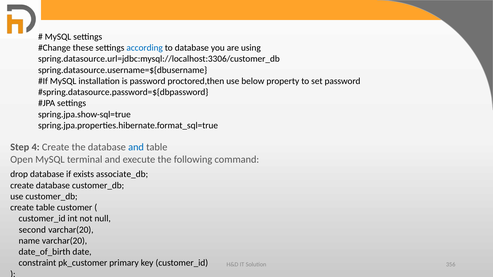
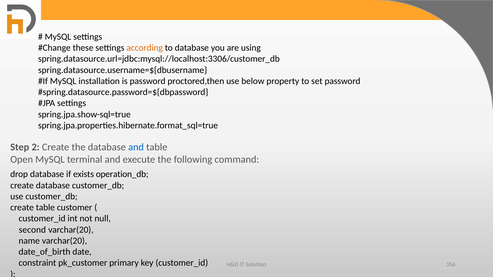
according colour: blue -> orange
4: 4 -> 2
associate_db: associate_db -> operation_db
